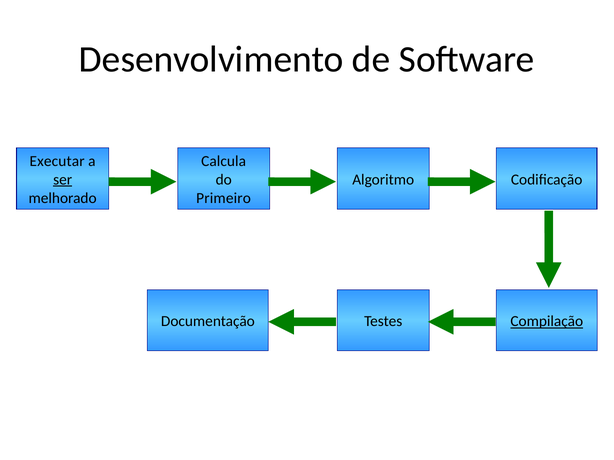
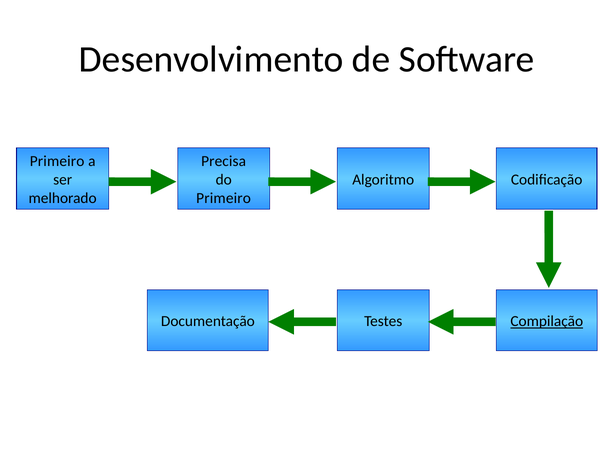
Executar at (57, 161): Executar -> Primeiro
Calcula: Calcula -> Precisa
ser underline: present -> none
